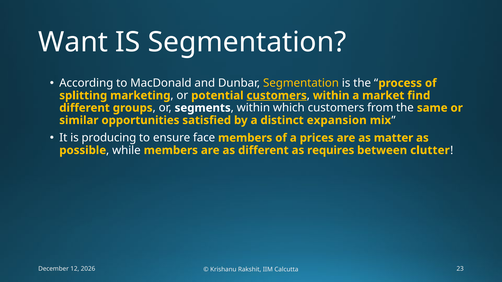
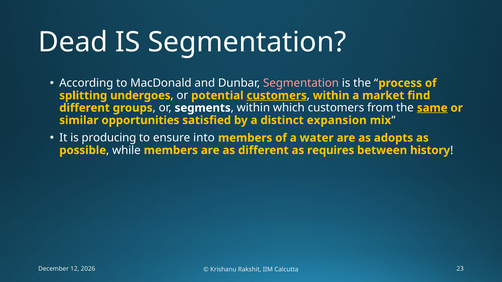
Want: Want -> Dead
Segmentation at (301, 83) colour: yellow -> pink
marketing: marketing -> undergoes
same underline: none -> present
face: face -> into
prices: prices -> water
matter: matter -> adopts
clutter: clutter -> history
